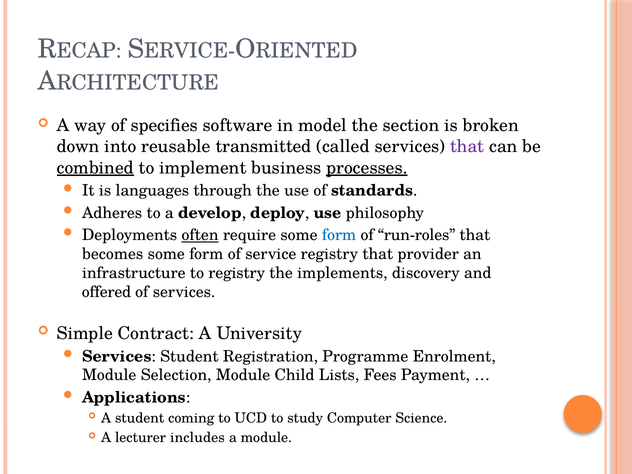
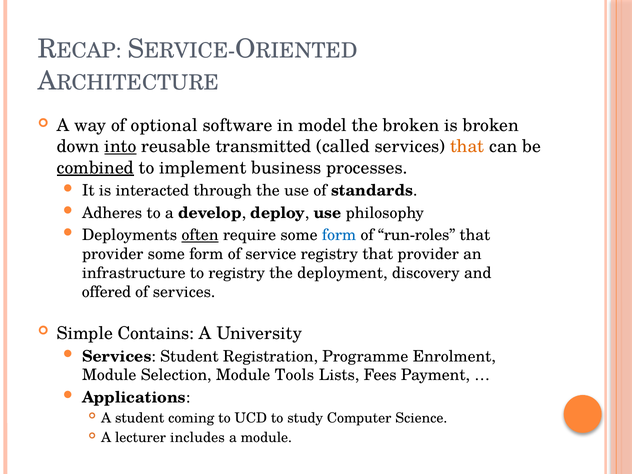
specifies: specifies -> optional
the section: section -> broken
into underline: none -> present
that at (467, 147) colour: purple -> orange
processes underline: present -> none
languages: languages -> interacted
becomes at (113, 254): becomes -> provider
implements: implements -> deployment
Contract: Contract -> Contains
Child: Child -> Tools
